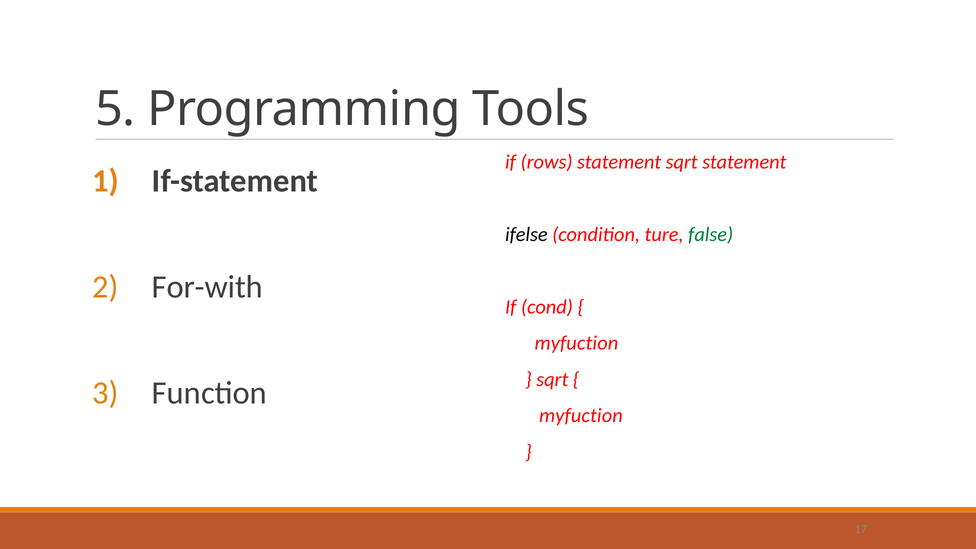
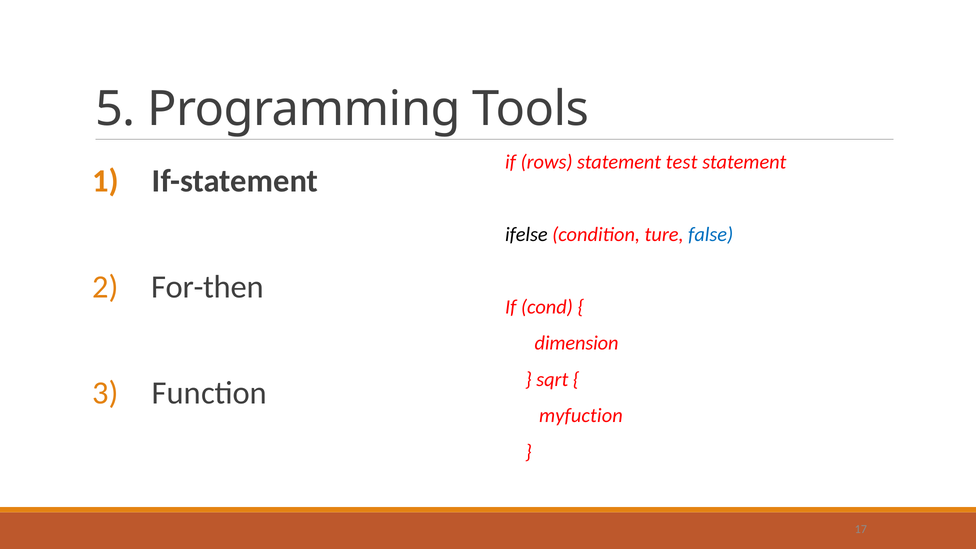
statement sqrt: sqrt -> test
false colour: green -> blue
For-with: For-with -> For-then
myfuction at (576, 343): myfuction -> dimension
